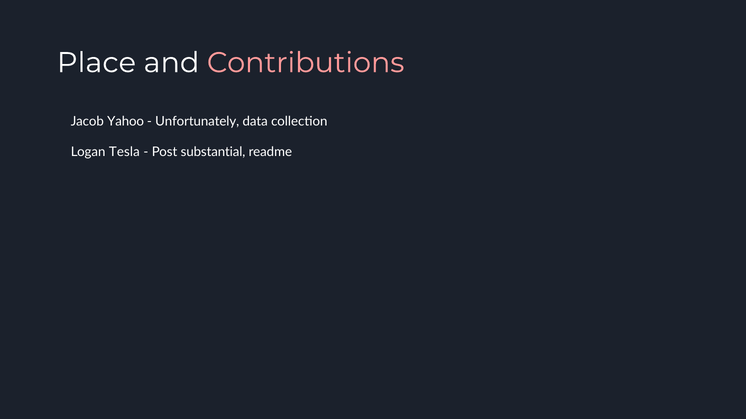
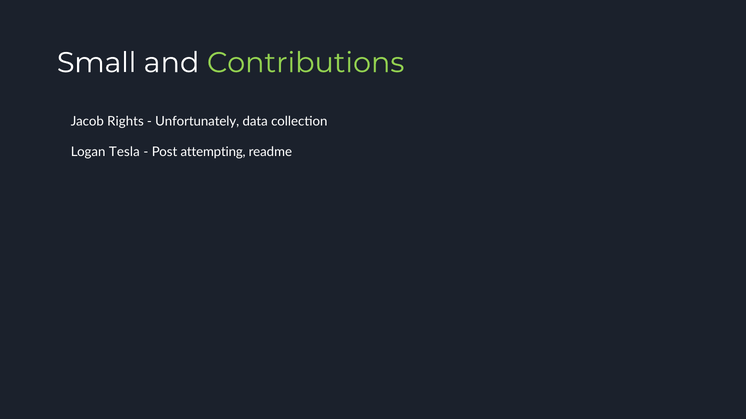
Place: Place -> Small
Contributions colour: pink -> light green
Yahoo: Yahoo -> Rights
substantial: substantial -> attempting
